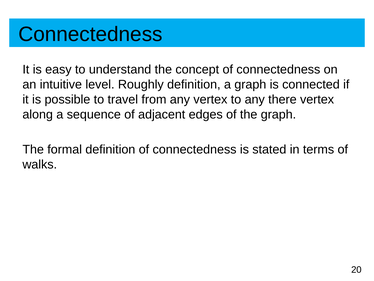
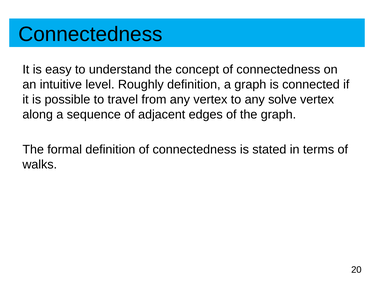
there: there -> solve
